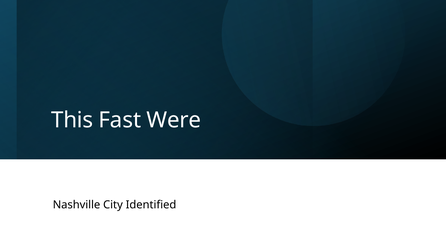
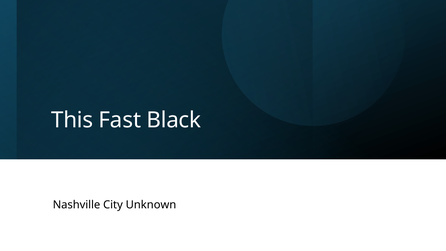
Were: Were -> Black
Identified: Identified -> Unknown
